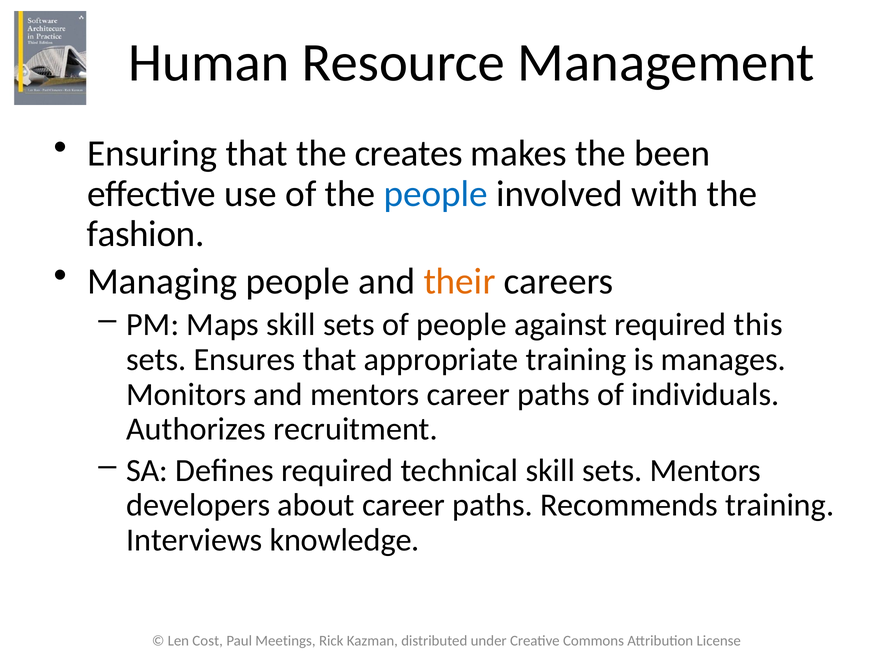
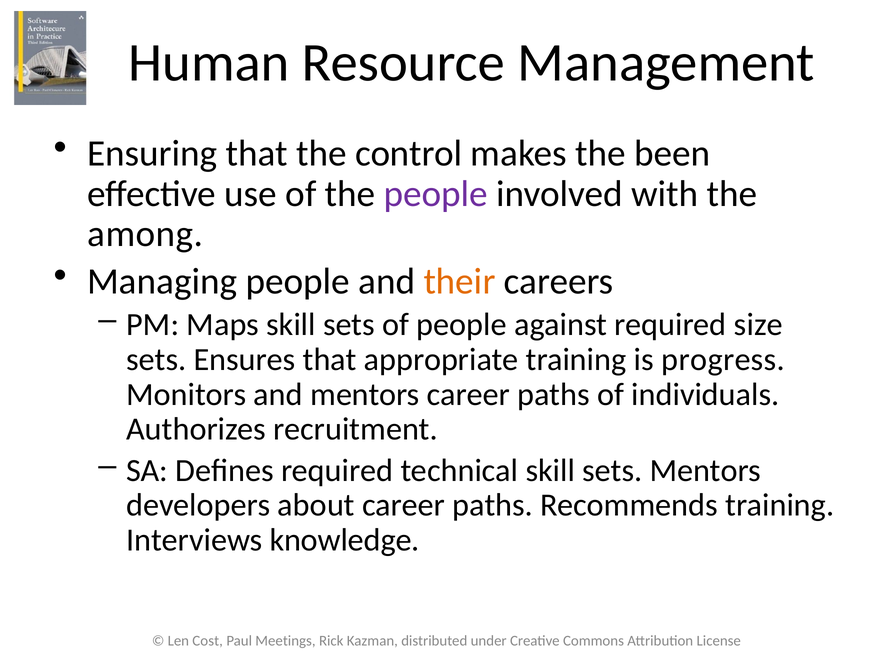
creates: creates -> control
people at (436, 194) colour: blue -> purple
fashion: fashion -> among
this: this -> size
manages: manages -> progress
